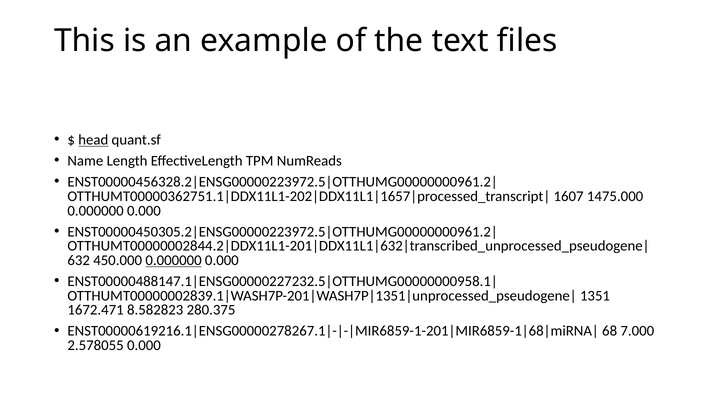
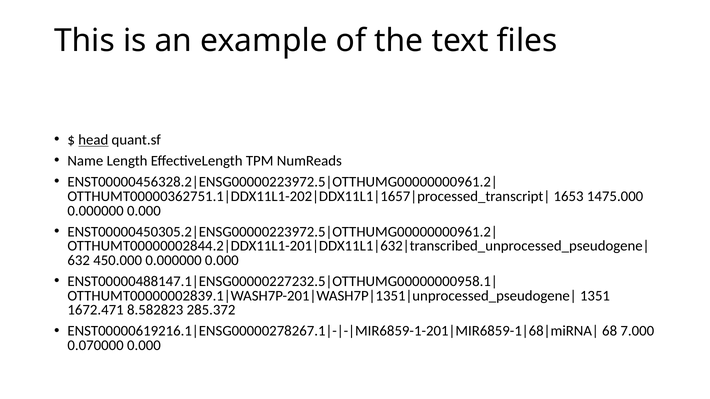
1607: 1607 -> 1653
0.000000 at (174, 261) underline: present -> none
280.375: 280.375 -> 285.372
2.578055: 2.578055 -> 0.070000
